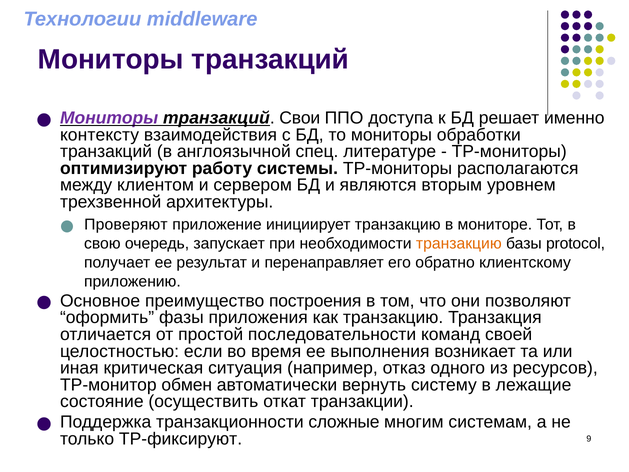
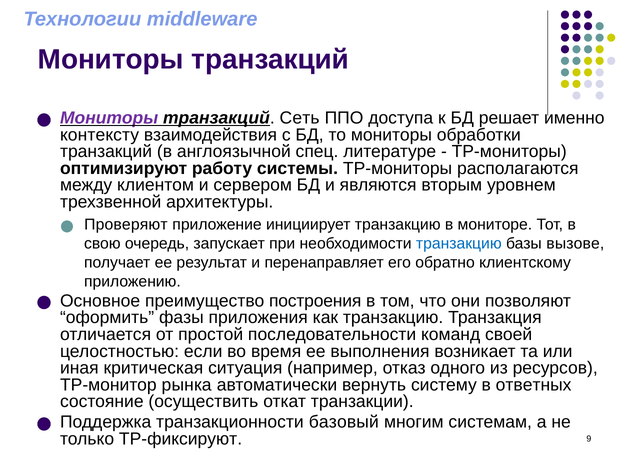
Свои: Свои -> Сеть
транзакцию at (459, 244) colour: orange -> blue
protocol: protocol -> вызове
обмен: обмен -> рынка
лежащие: лежащие -> ответных
сложные: сложные -> базовый
